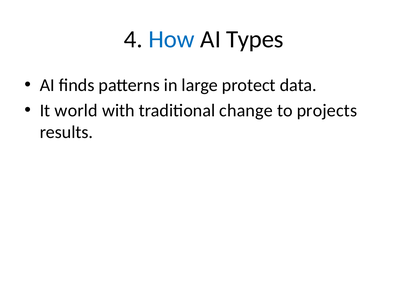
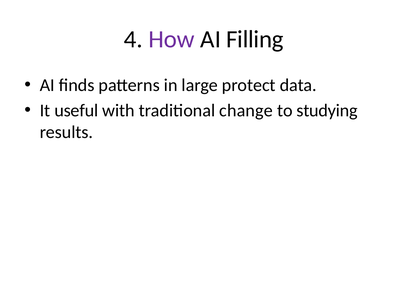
How colour: blue -> purple
Types: Types -> Filling
world: world -> useful
projects: projects -> studying
